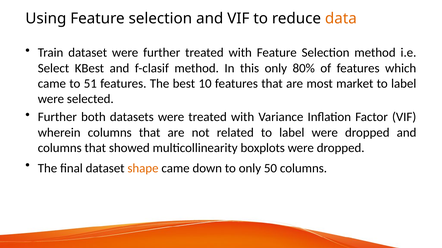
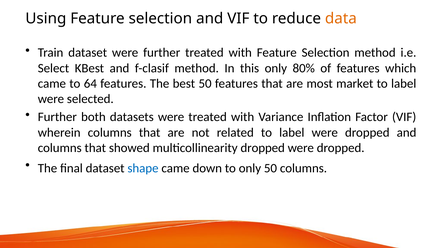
51: 51 -> 64
best 10: 10 -> 50
multicollinearity boxplots: boxplots -> dropped
shape colour: orange -> blue
